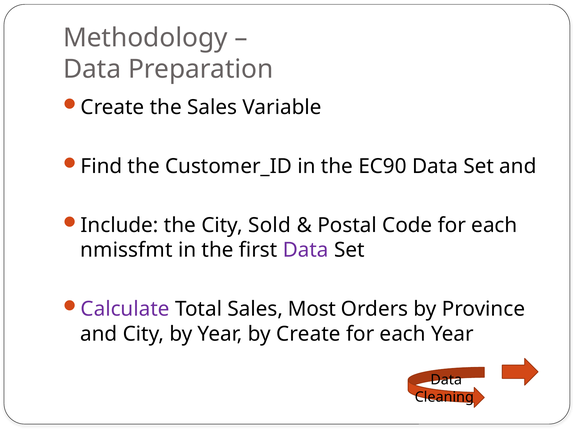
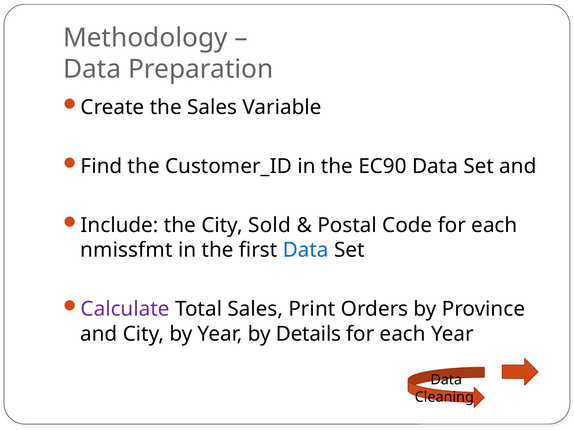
Data at (306, 250) colour: purple -> blue
Most: Most -> Print
by Create: Create -> Details
